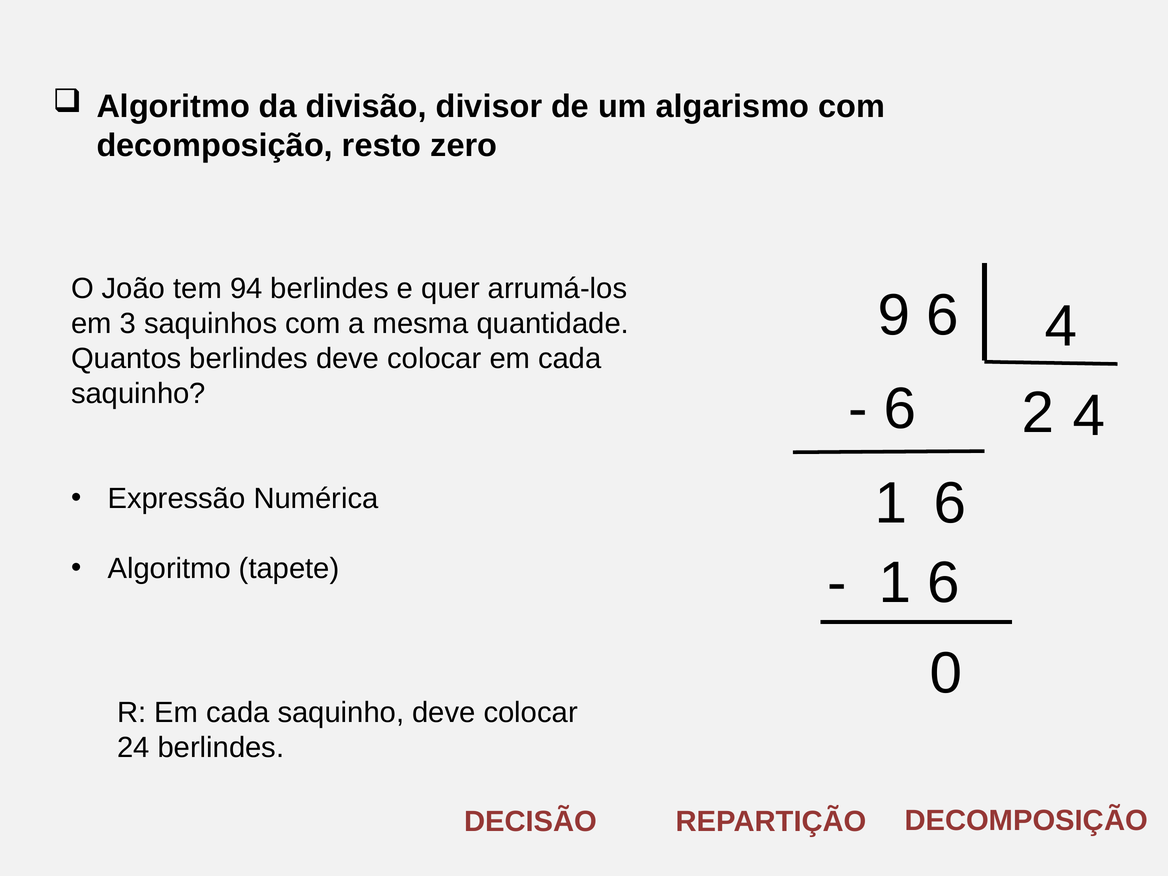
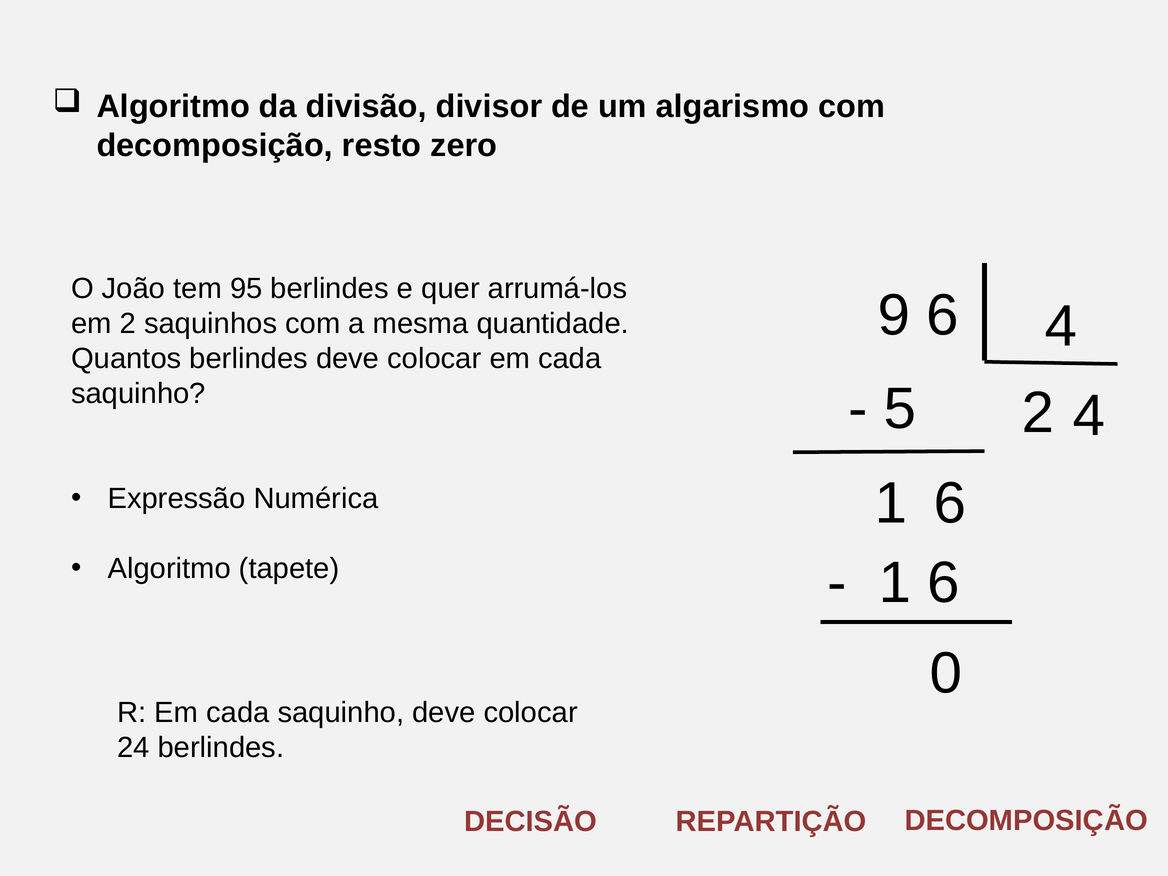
94: 94 -> 95
em 3: 3 -> 2
6 at (900, 409): 6 -> 5
